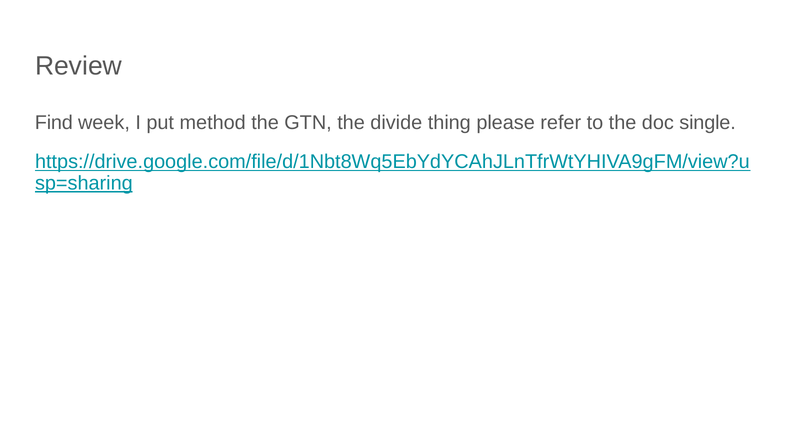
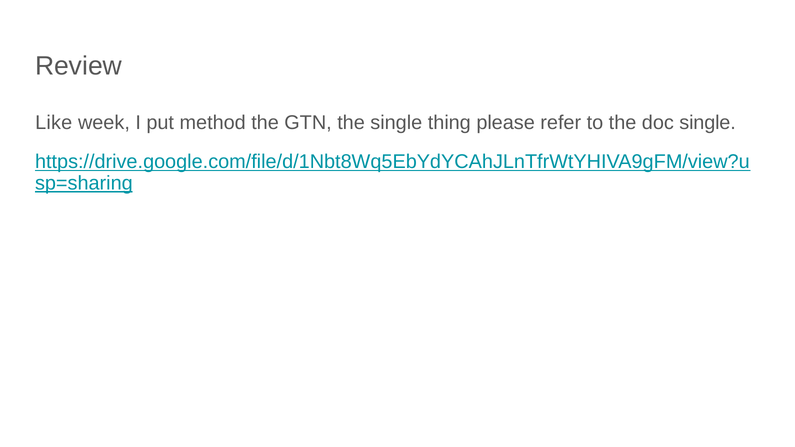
Find: Find -> Like
the divide: divide -> single
